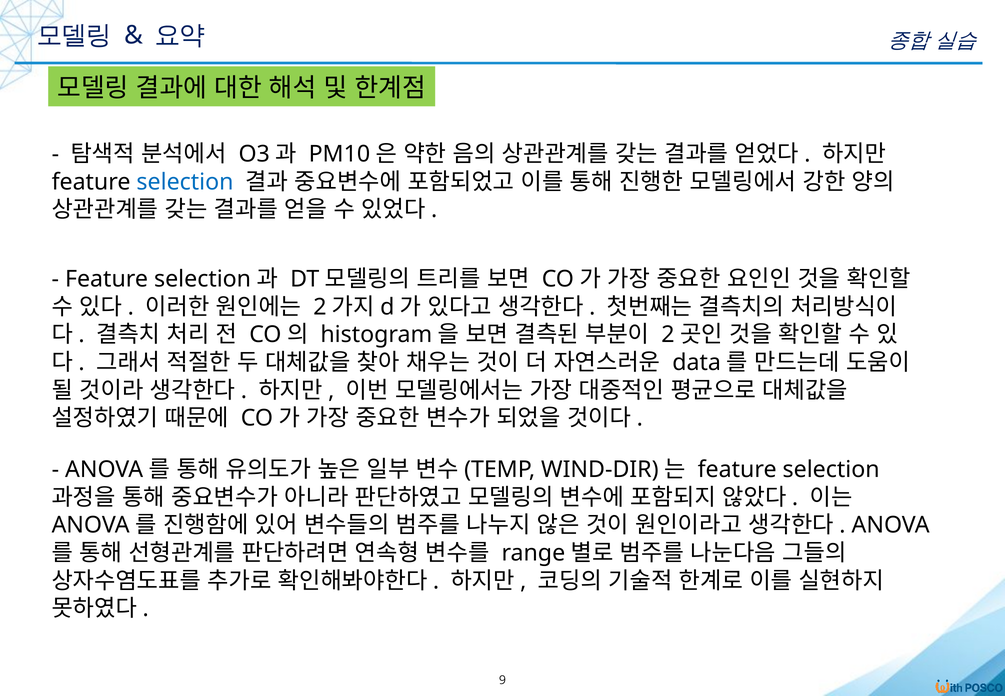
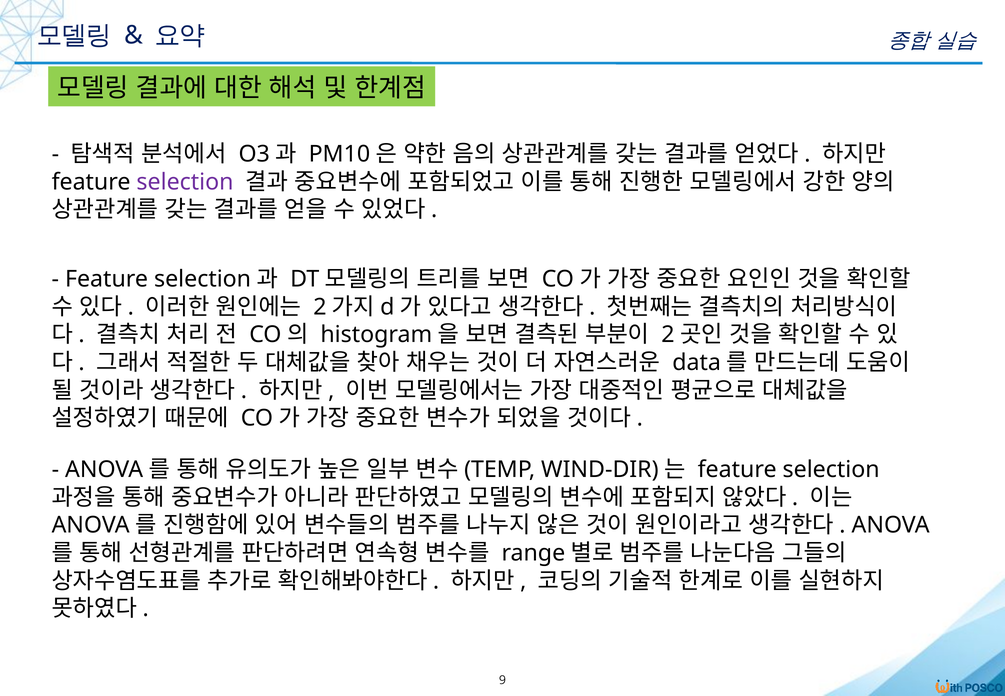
selection at (185, 182) colour: blue -> purple
